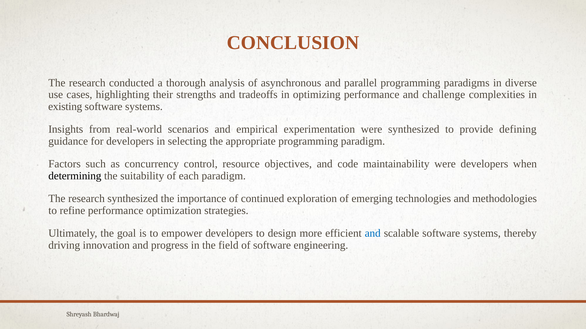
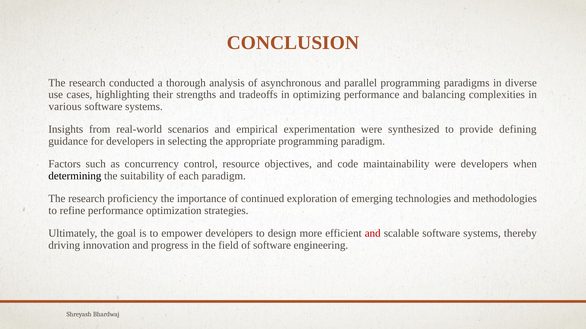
challenge: challenge -> balancing
existing: existing -> various
research synthesized: synthesized -> proficiency
and at (373, 234) colour: blue -> red
